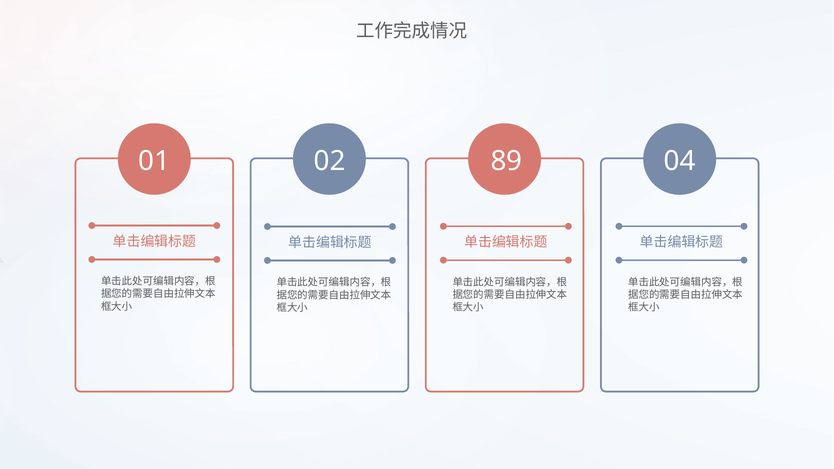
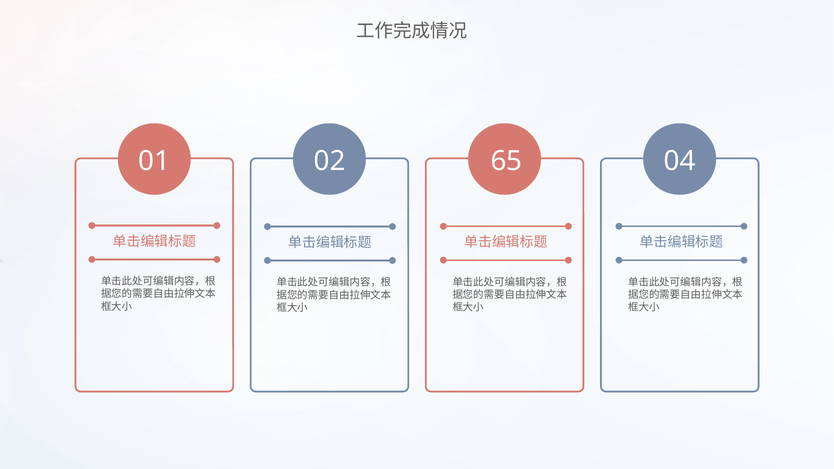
89: 89 -> 65
